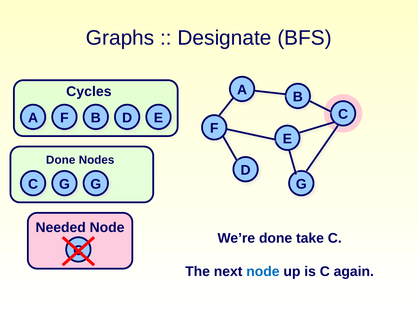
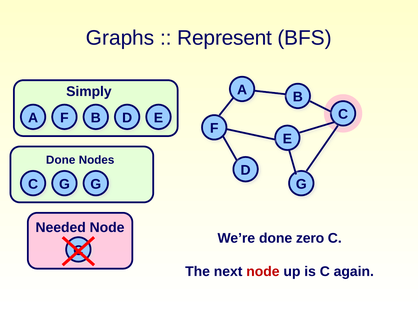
Designate: Designate -> Represent
Cycles: Cycles -> Simply
take: take -> zero
node at (263, 271) colour: blue -> red
